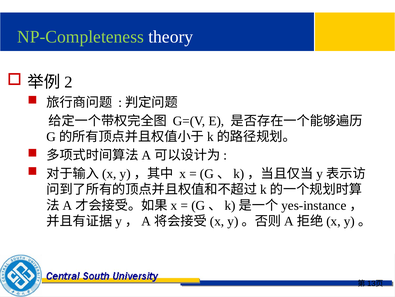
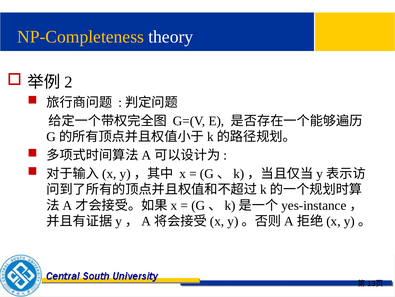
NP-Completeness colour: light green -> yellow
